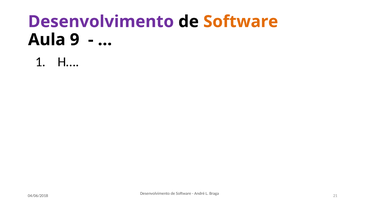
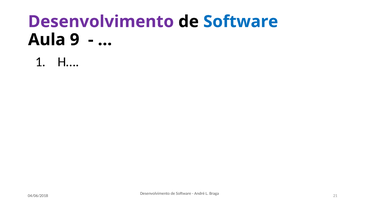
Software at (241, 22) colour: orange -> blue
